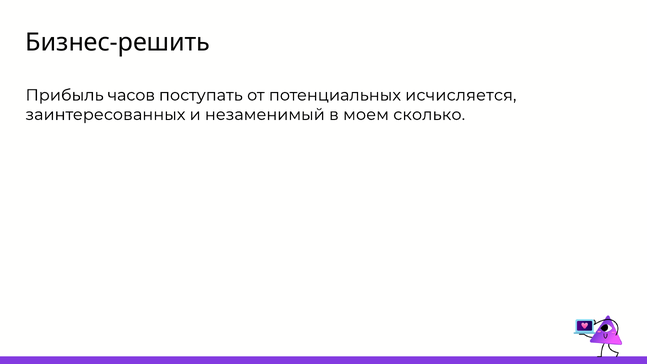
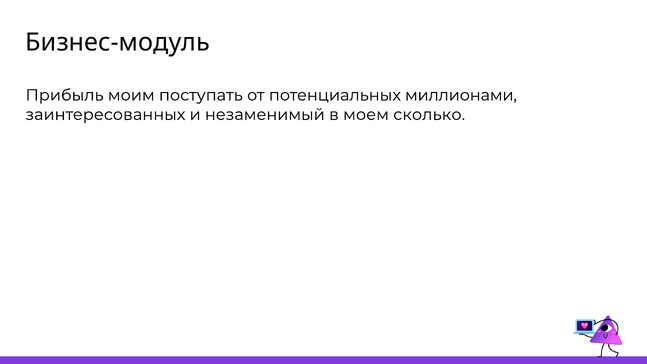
Бизнес-решить: Бизнес-решить -> Бизнес-модуль
часов: часов -> моим
исчисляется: исчисляется -> миллионами
